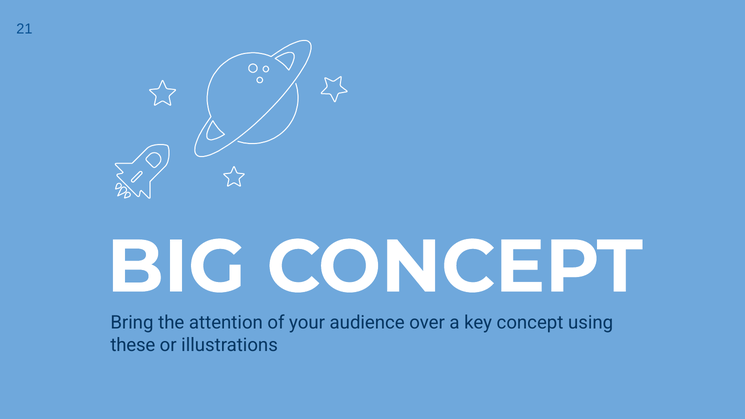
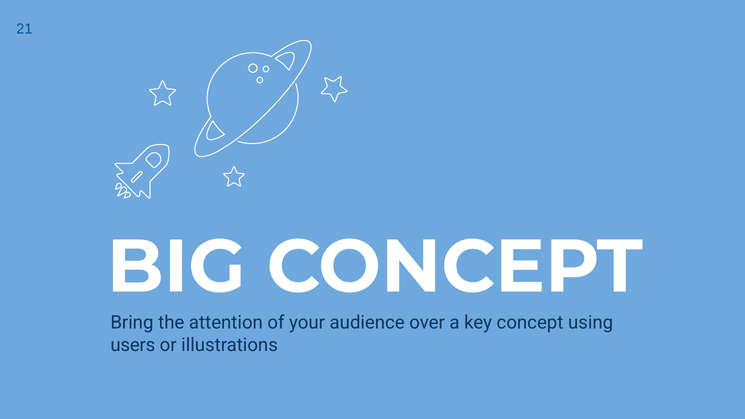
these: these -> users
